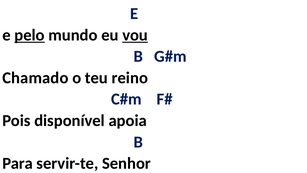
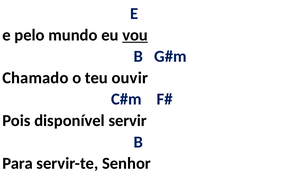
pelo underline: present -> none
reino: reino -> ouvir
apoia: apoia -> servir
